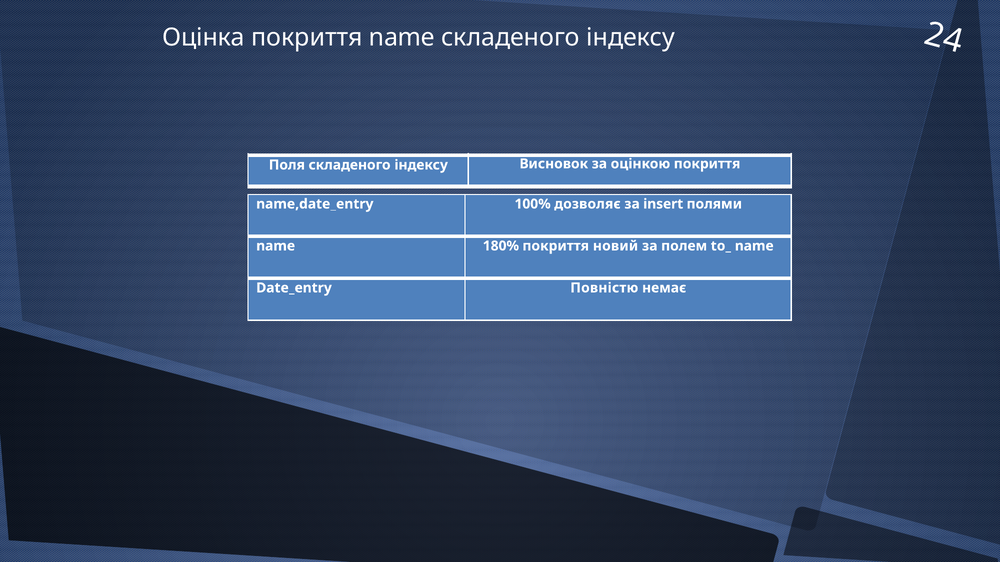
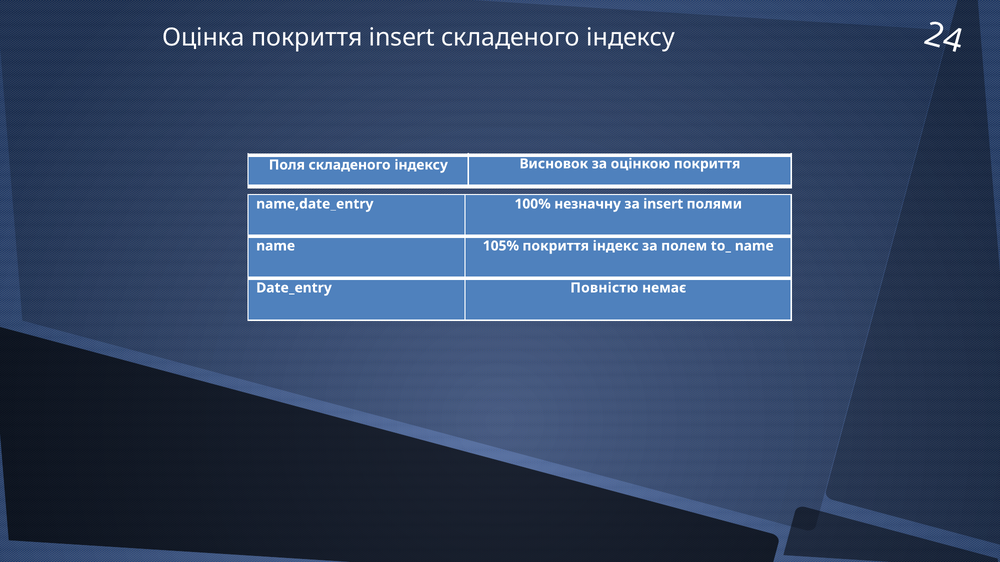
покриття name: name -> insert
дозволяє: дозволяє -> незначну
180%: 180% -> 105%
новий: новий -> індекс
